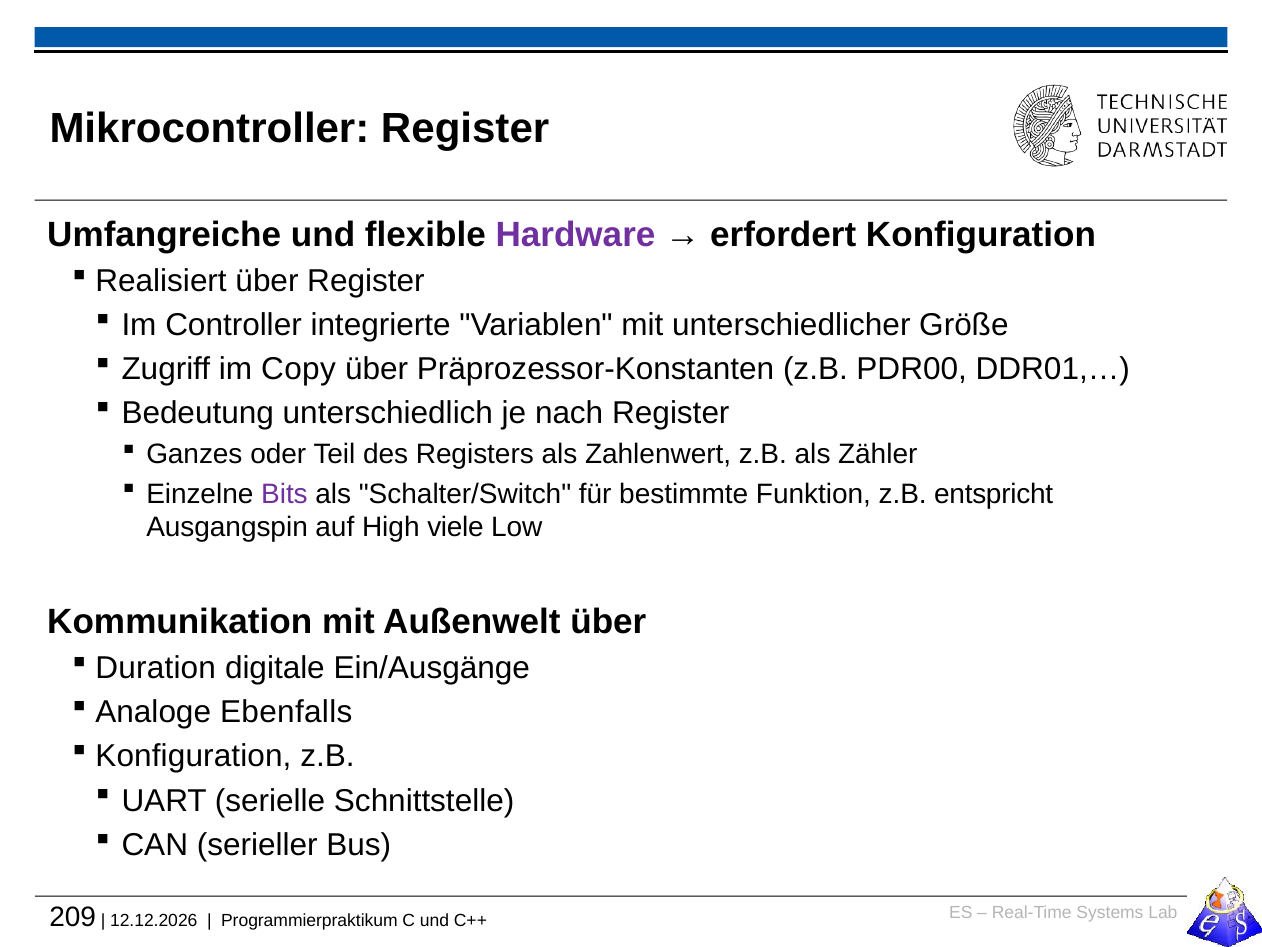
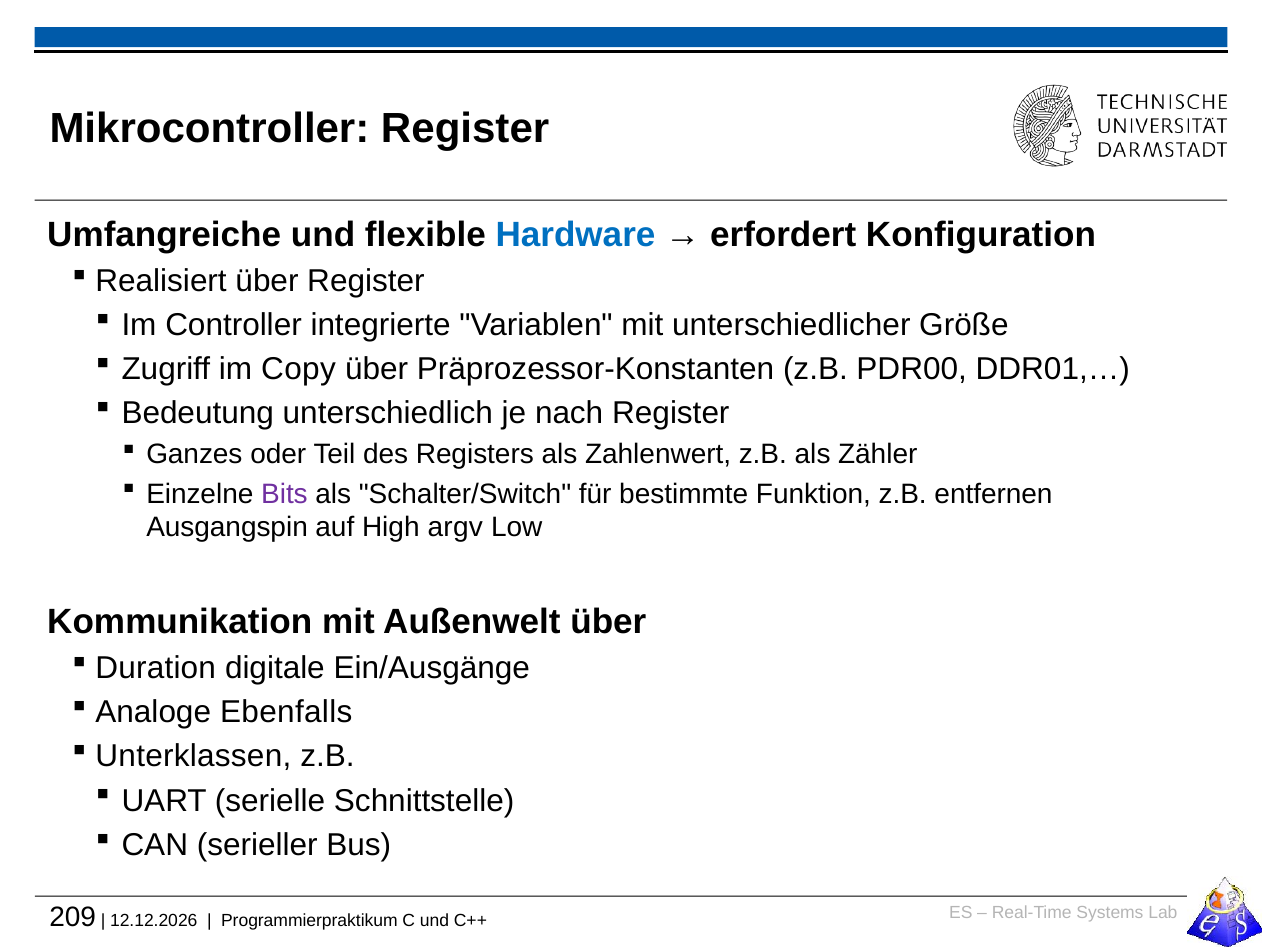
Hardware colour: purple -> blue
entspricht: entspricht -> entfernen
viele: viele -> argv
Konfiguration at (193, 756): Konfiguration -> Unterklassen
